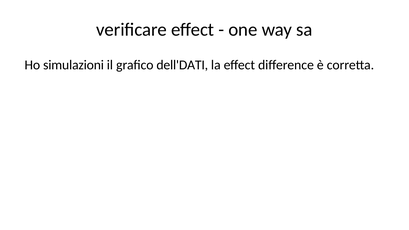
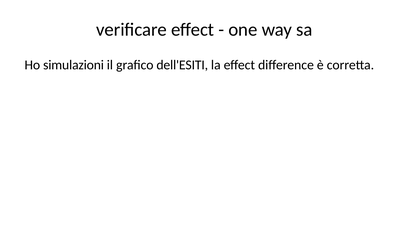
dell'DATI: dell'DATI -> dell'ESITI
